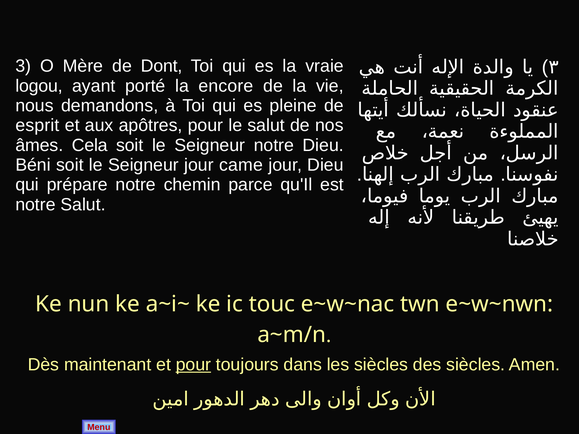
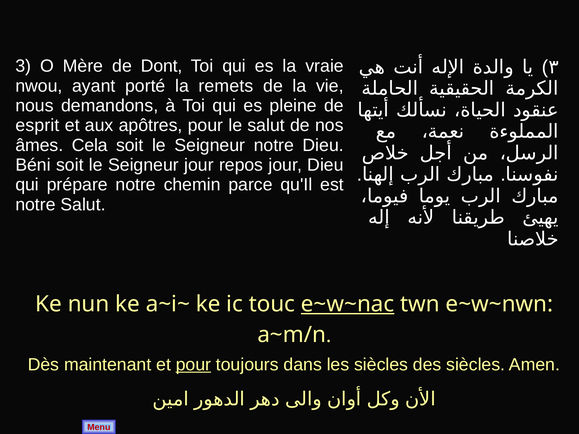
logou: logou -> nwou
encore: encore -> remets
came: came -> repos
e~w~nac underline: none -> present
